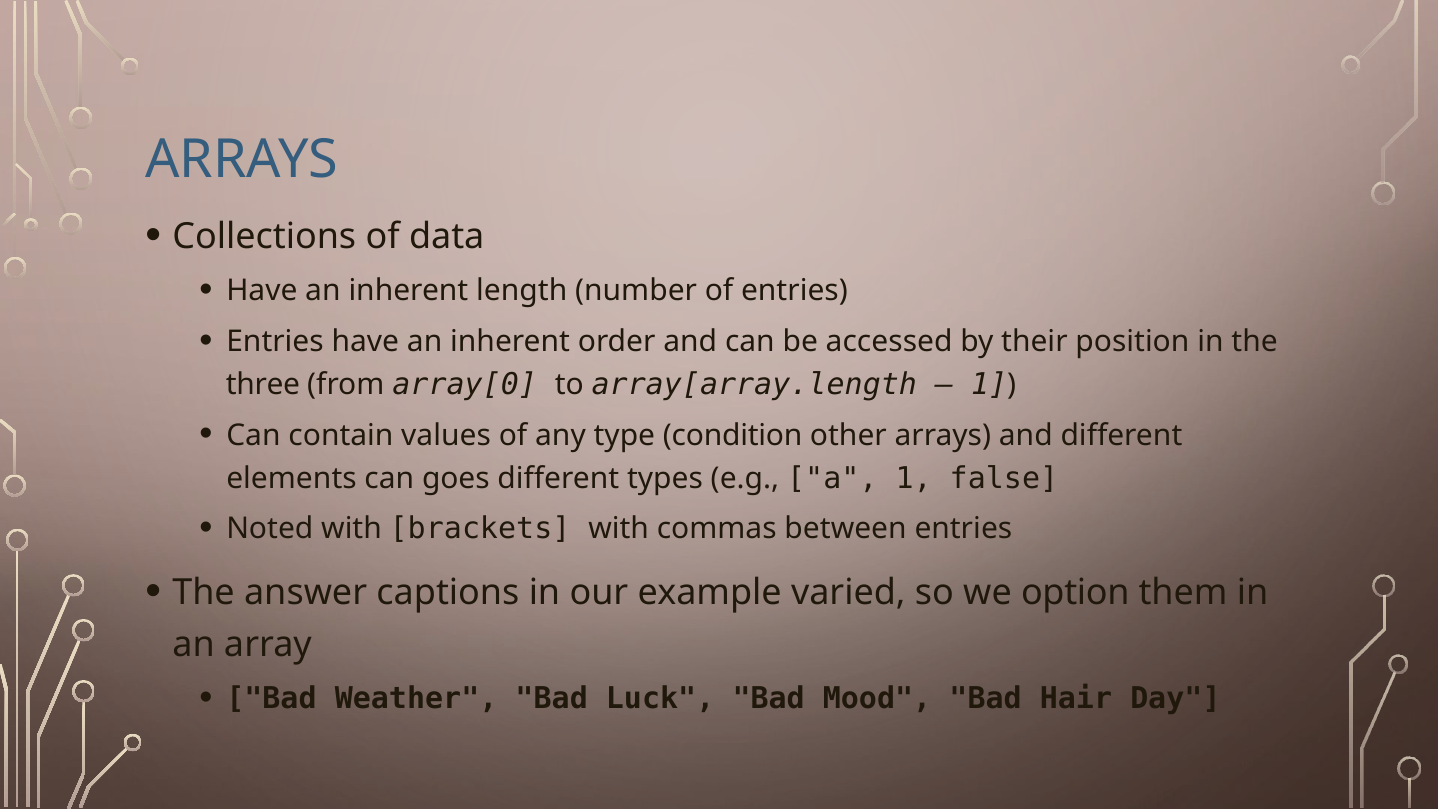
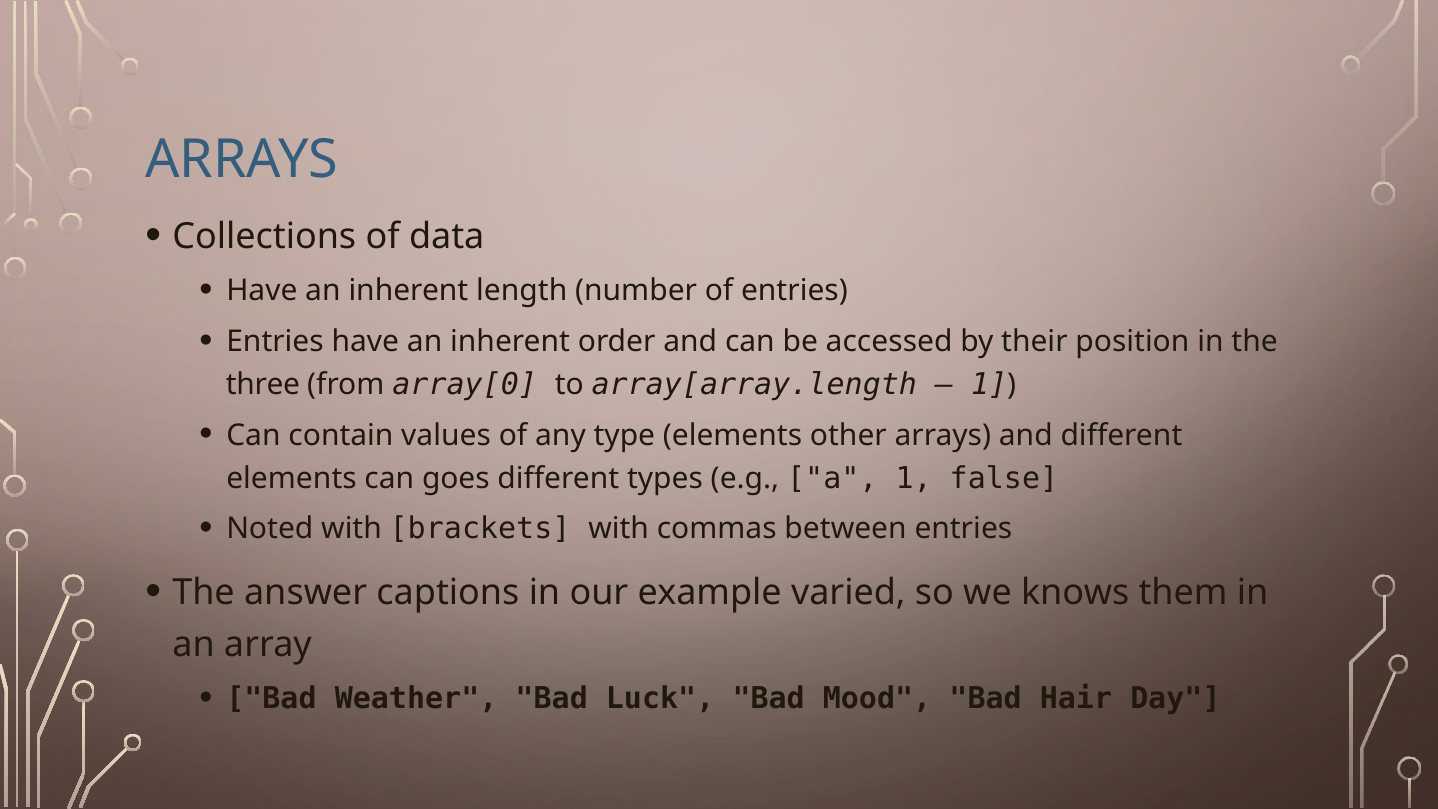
type condition: condition -> elements
option: option -> knows
